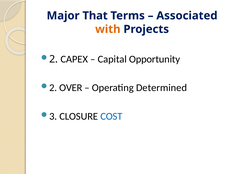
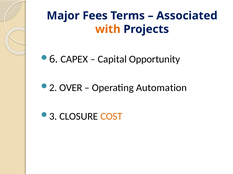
That: That -> Fees
2: 2 -> 6
Determined: Determined -> Automation
COST colour: blue -> orange
